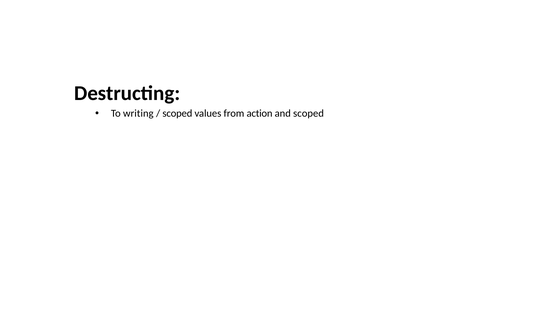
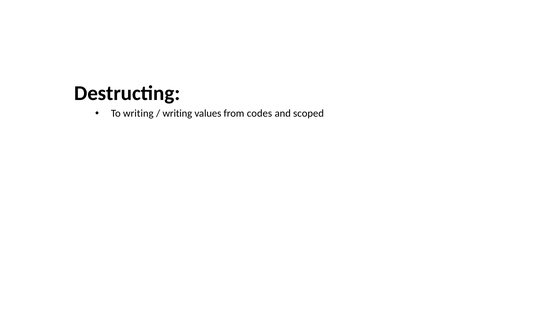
scoped at (177, 113): scoped -> writing
action: action -> codes
